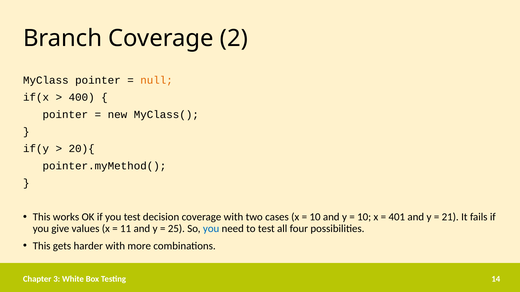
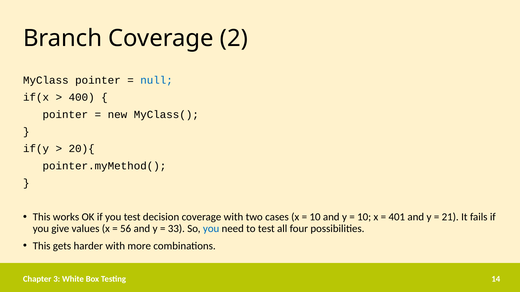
null colour: orange -> blue
11: 11 -> 56
25: 25 -> 33
